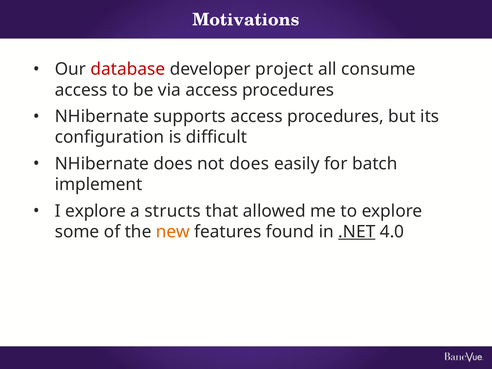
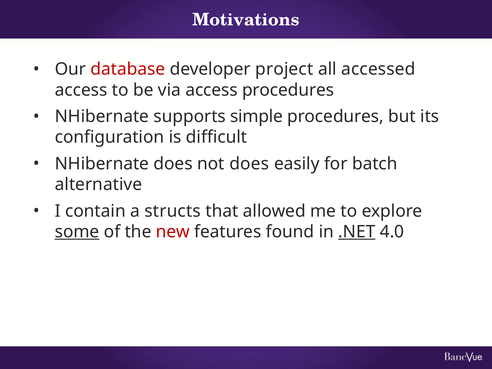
consume: consume -> accessed
supports access: access -> simple
implement: implement -> alternative
I explore: explore -> contain
some underline: none -> present
new colour: orange -> red
